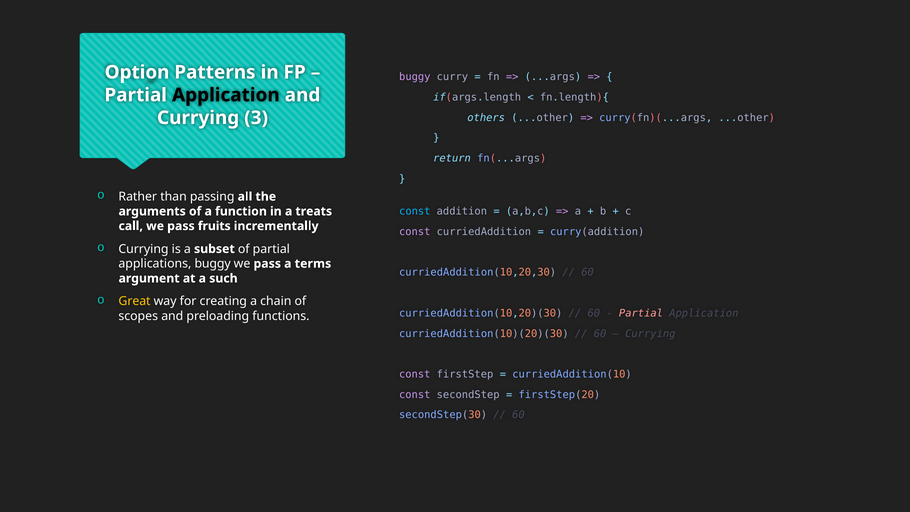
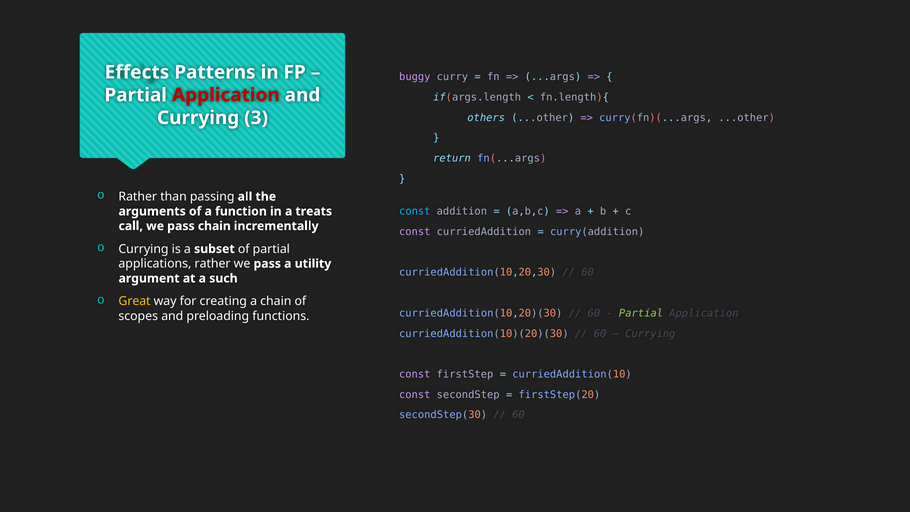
Option: Option -> Effects
Application at (226, 95) colour: black -> red
pass fruits: fruits -> chain
applications buggy: buggy -> rather
terms: terms -> utility
Partial at (641, 313) colour: pink -> light green
